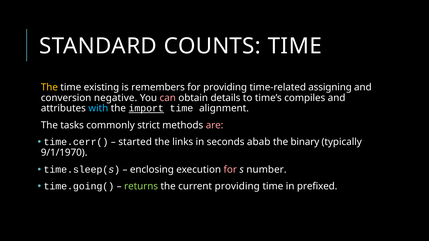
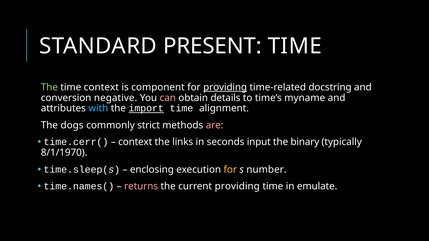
COUNTS: COUNTS -> PRESENT
The at (49, 87) colour: yellow -> light green
time existing: existing -> context
remembers: remembers -> component
providing at (225, 87) underline: none -> present
assigning: assigning -> docstring
compiles: compiles -> myname
tasks: tasks -> dogs
started at (135, 142): started -> context
abab: abab -> input
9/1/1970: 9/1/1970 -> 8/1/1970
for at (230, 170) colour: pink -> yellow
time.going(: time.going( -> time.names(
returns colour: light green -> pink
prefixed: prefixed -> emulate
